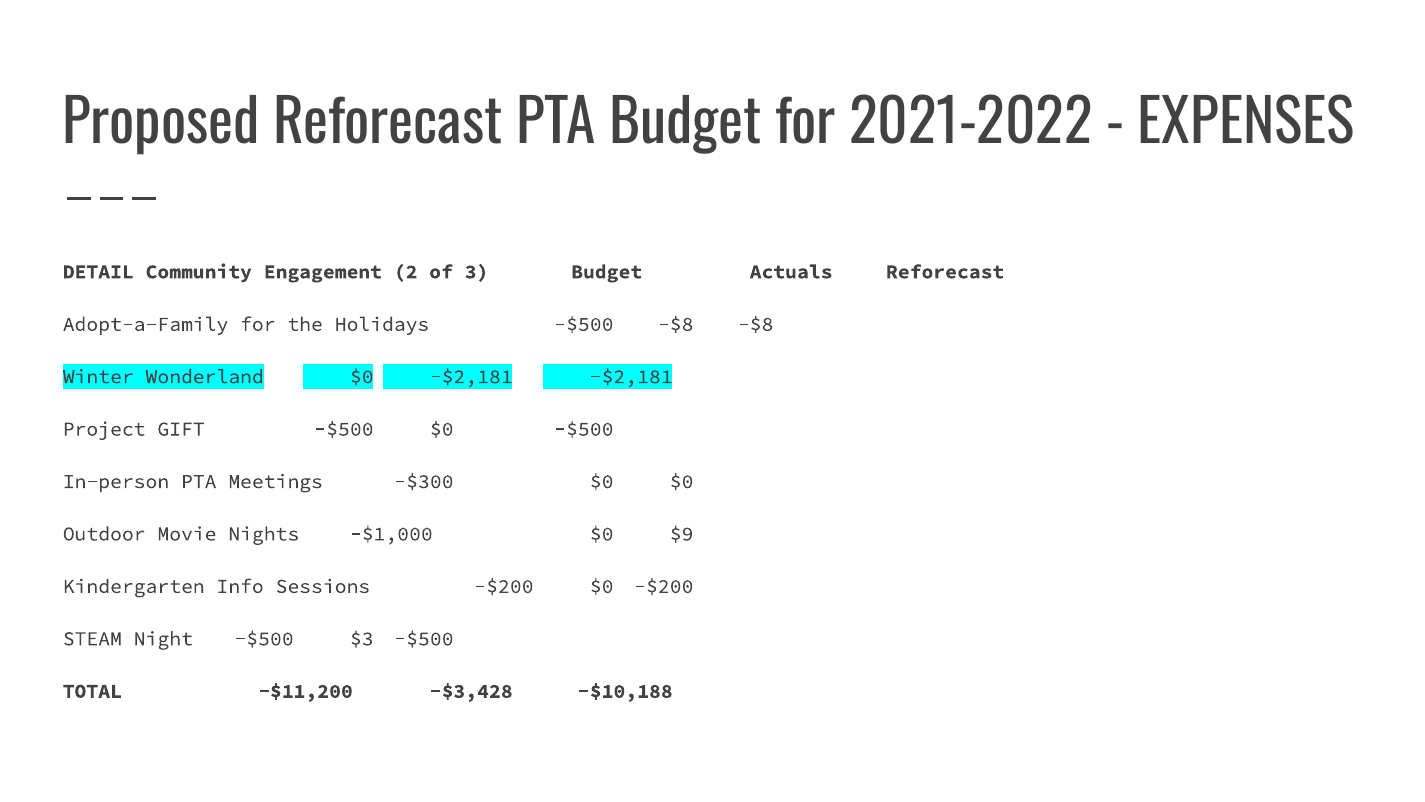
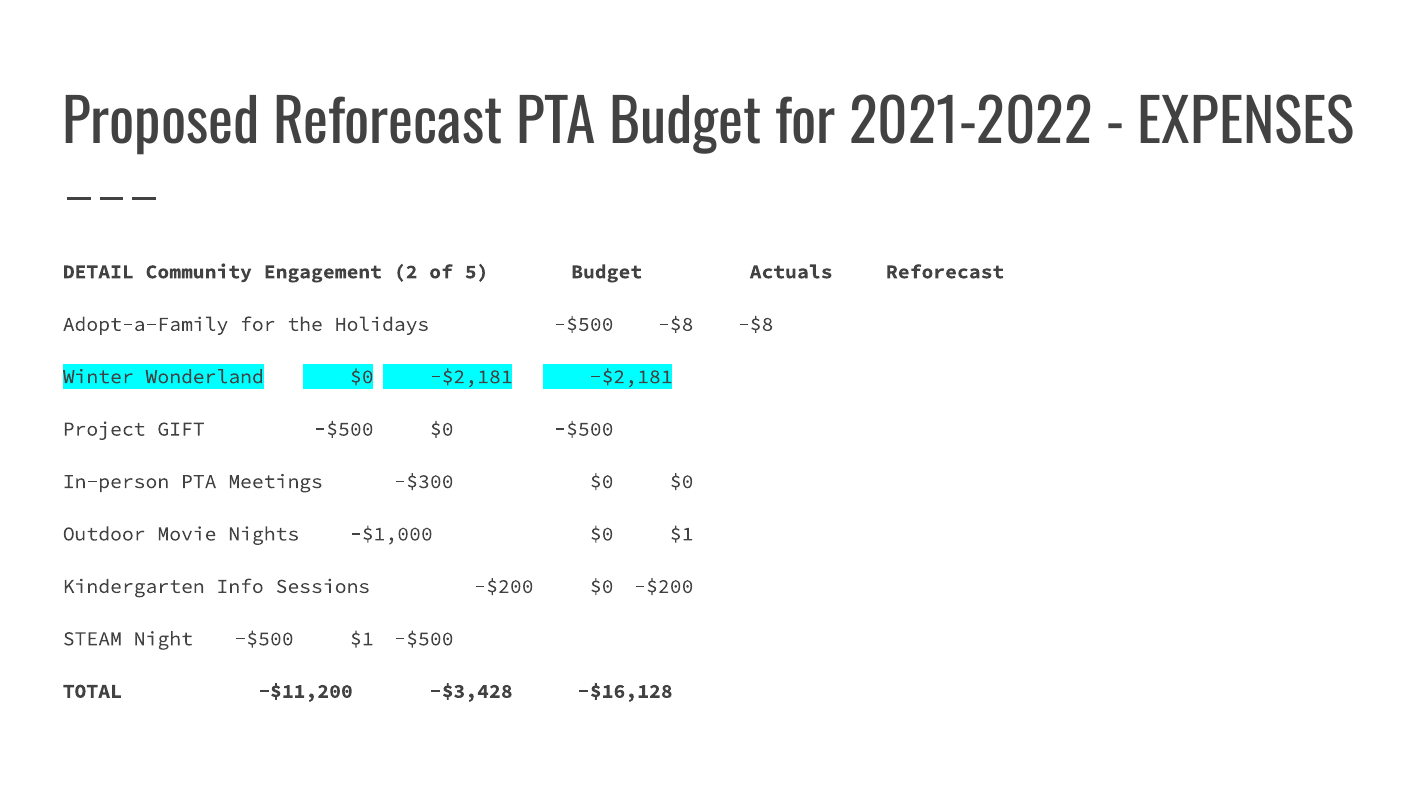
3: 3 -> 5
$0 $9: $9 -> $1
-$500 $3: $3 -> $1
-$10,188: -$10,188 -> -$16,128
